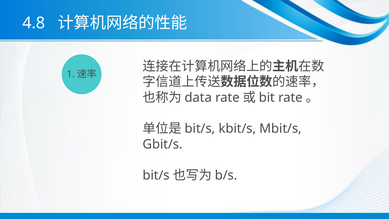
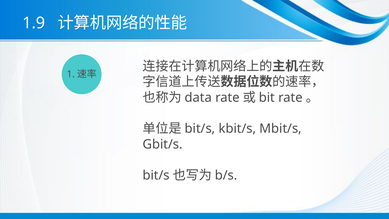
4.8: 4.8 -> 1.9
